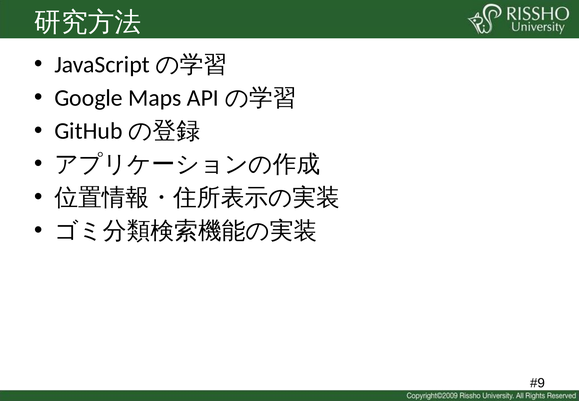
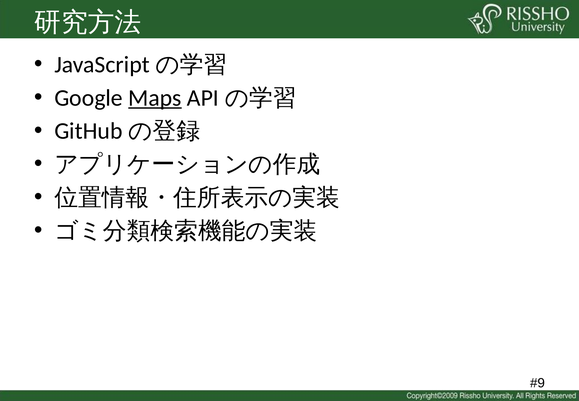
Maps underline: none -> present
